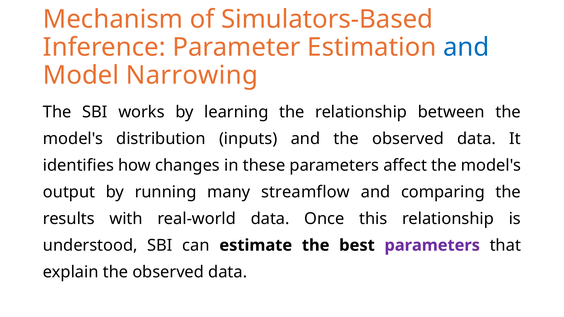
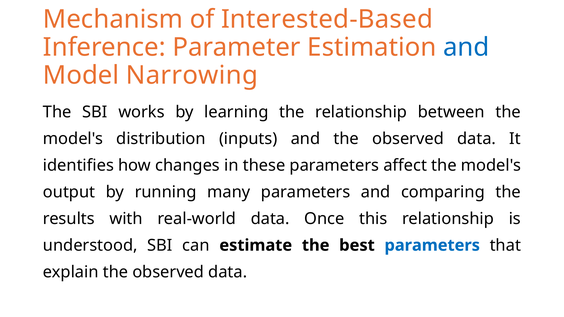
Simulators-Based: Simulators-Based -> Interested-Based
many streamflow: streamflow -> parameters
parameters at (432, 246) colour: purple -> blue
